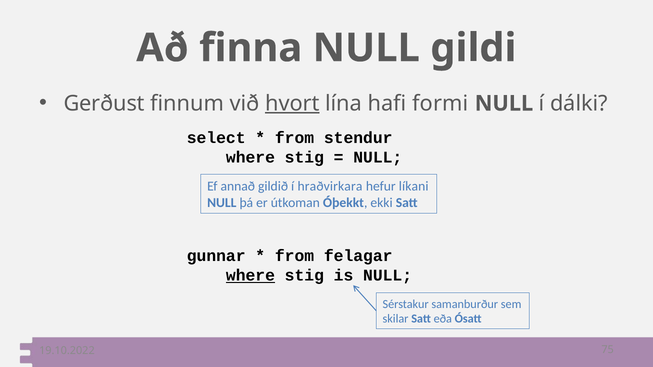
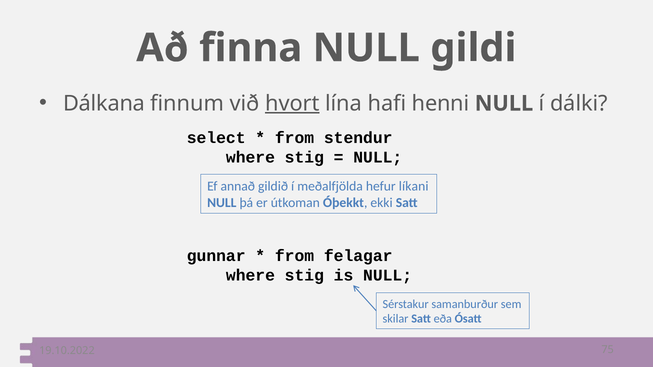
Gerðust: Gerðust -> Dálkana
formi: formi -> henni
hraðvirkara: hraðvirkara -> meðalfjölda
where at (250, 276) underline: present -> none
